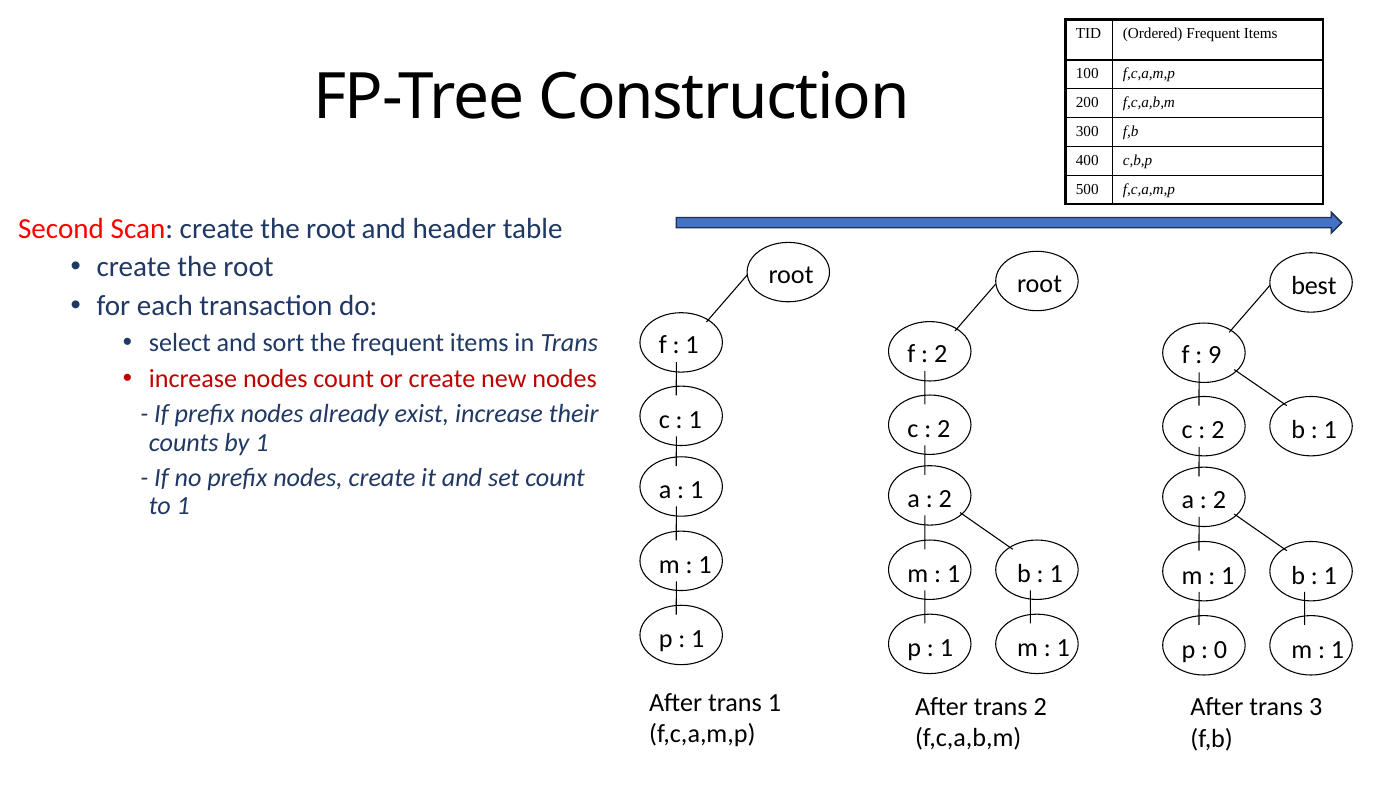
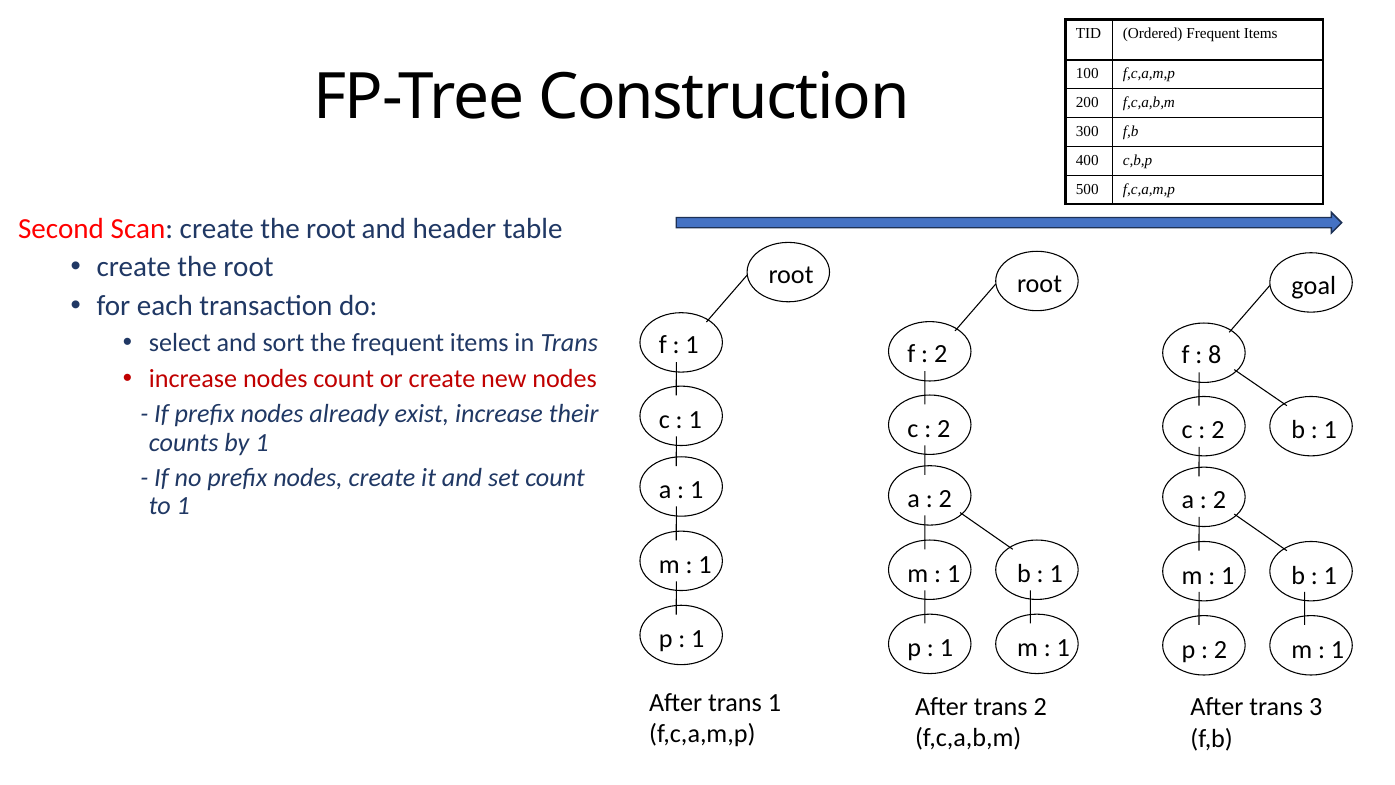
best: best -> goal
9: 9 -> 8
0 at (1221, 649): 0 -> 2
